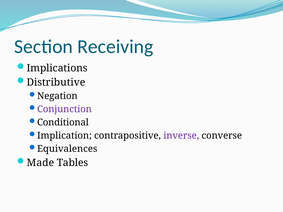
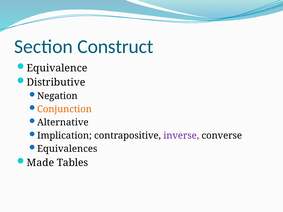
Receiving: Receiving -> Construct
Implications: Implications -> Equivalence
Conjunction colour: purple -> orange
Conditional: Conditional -> Alternative
